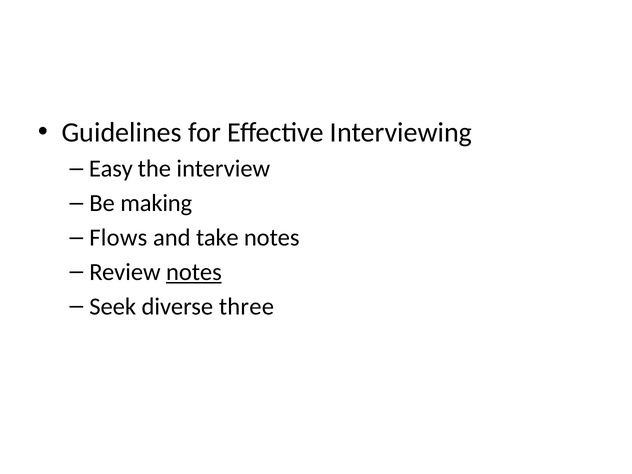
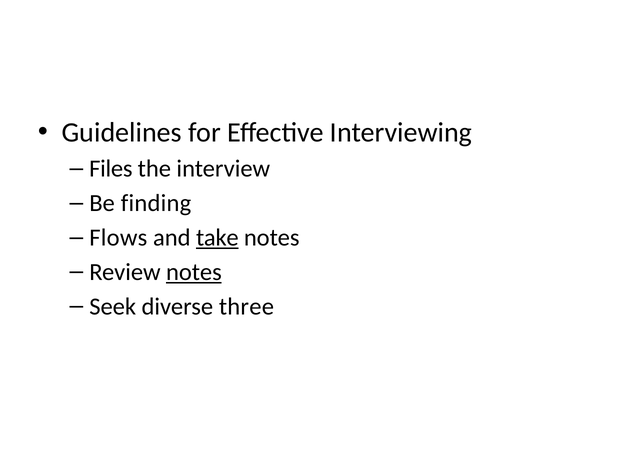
Easy: Easy -> Files
making: making -> finding
take underline: none -> present
